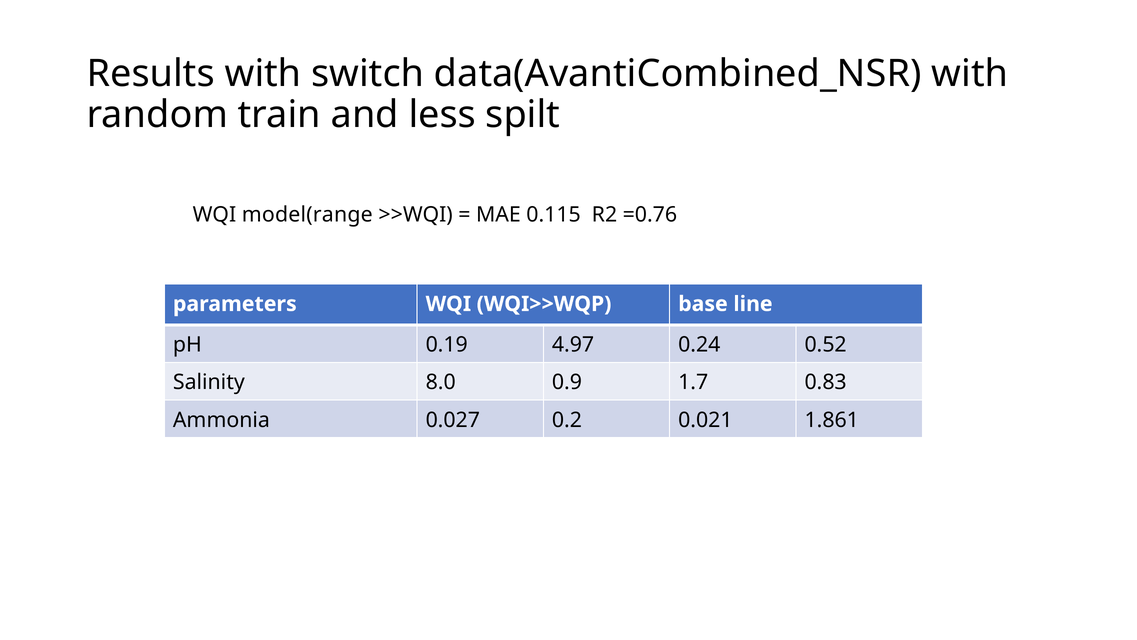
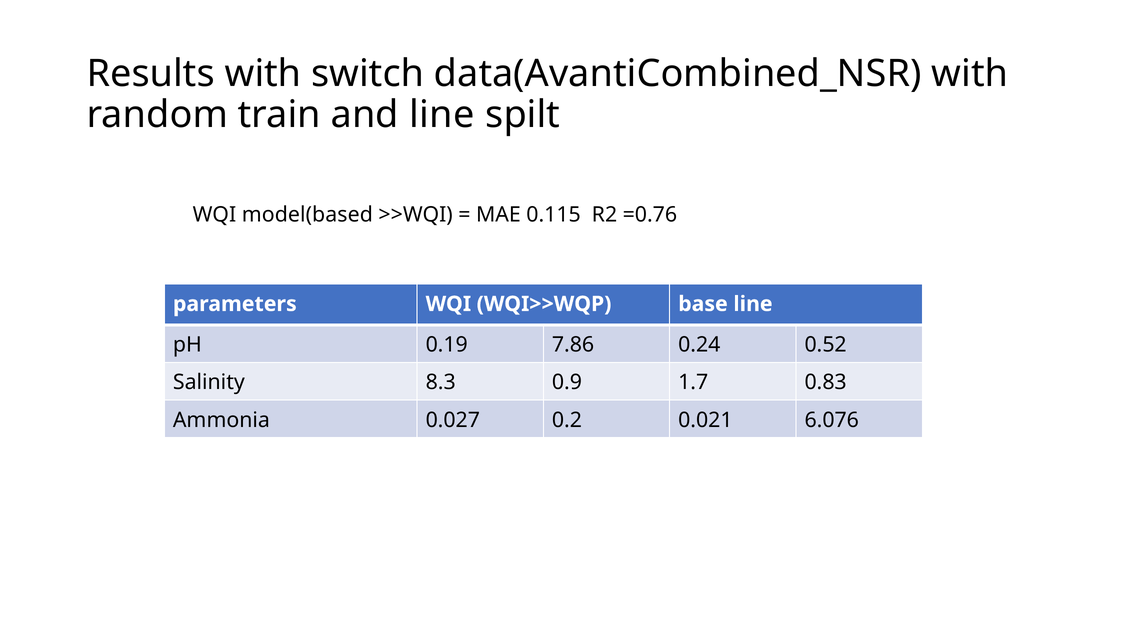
and less: less -> line
model(range: model(range -> model(based
4.97: 4.97 -> 7.86
8.0: 8.0 -> 8.3
1.861: 1.861 -> 6.076
